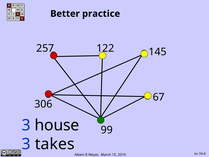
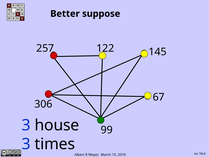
practice: practice -> suppose
takes: takes -> times
